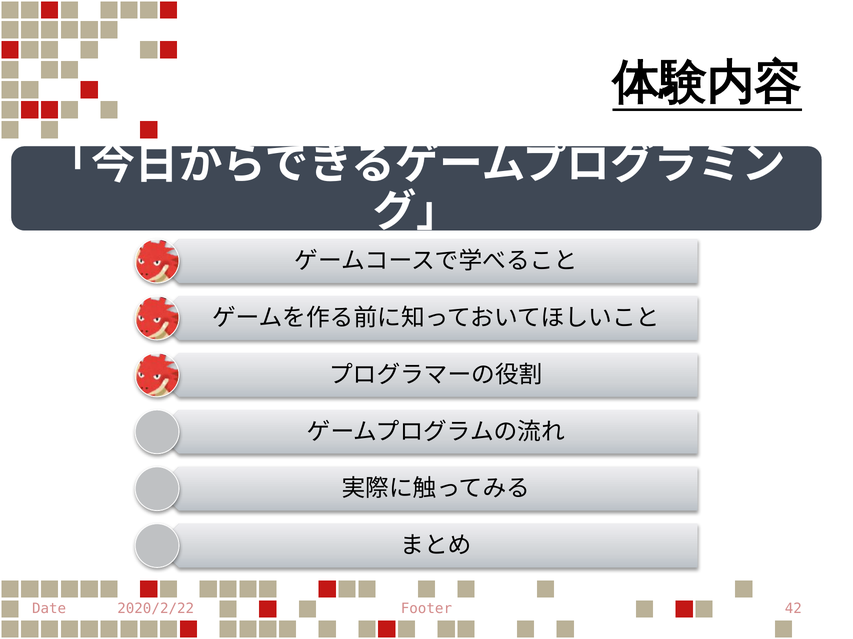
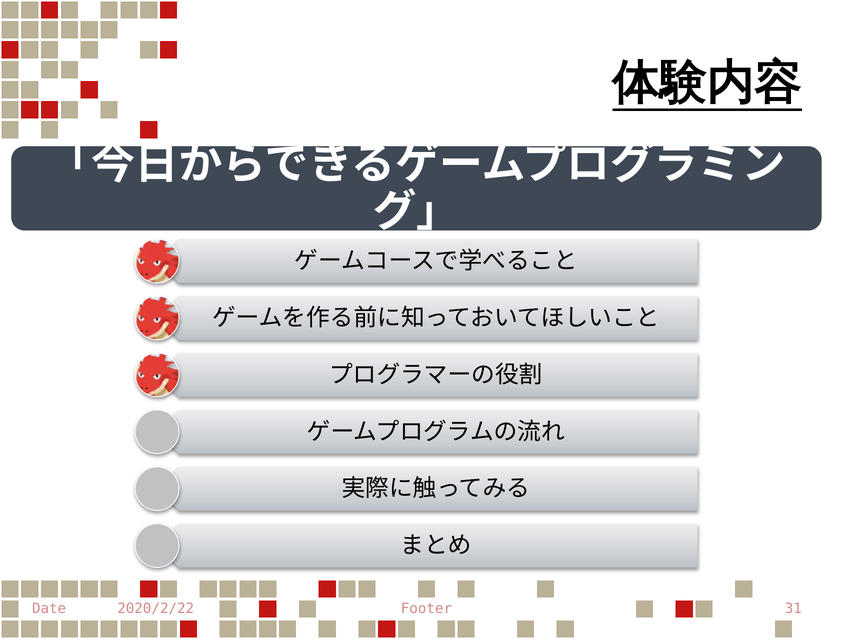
42: 42 -> 31
